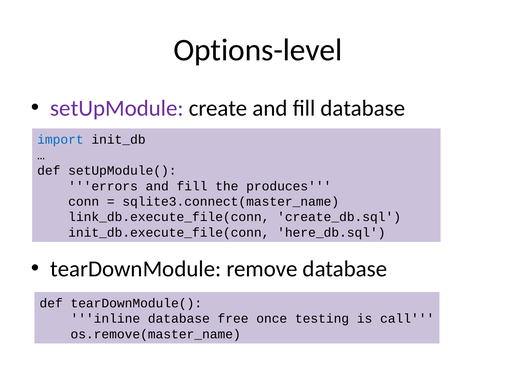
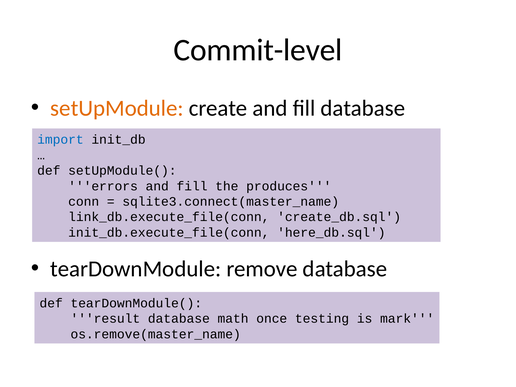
Options-level: Options-level -> Commit-level
setUpModule colour: purple -> orange
inline: inline -> result
free: free -> math
call: call -> mark
